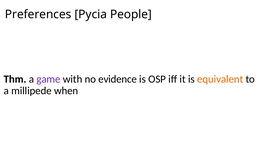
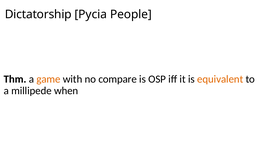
Preferences: Preferences -> Dictatorship
game colour: purple -> orange
evidence: evidence -> compare
